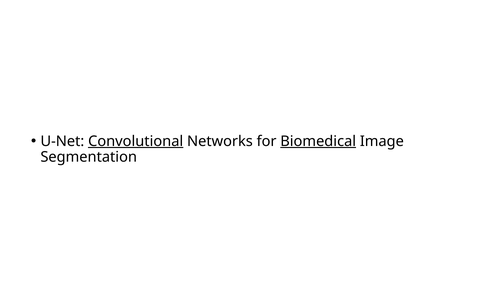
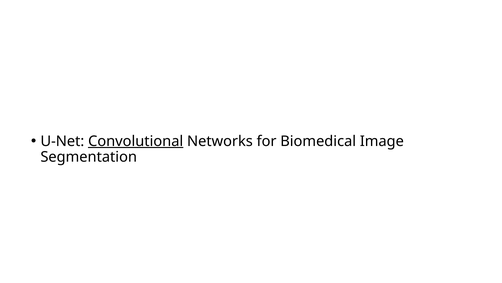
Biomedical underline: present -> none
